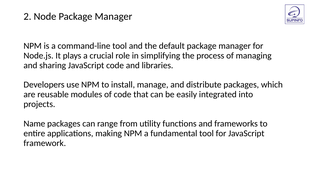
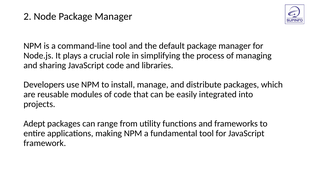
Name: Name -> Adept
